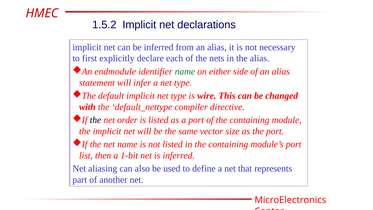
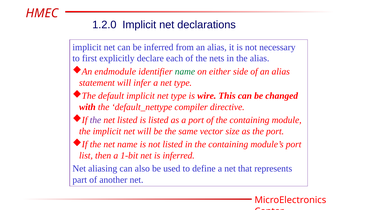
1.5.2: 1.5.2 -> 1.2.0
the at (96, 120) colour: black -> purple
net order: order -> listed
